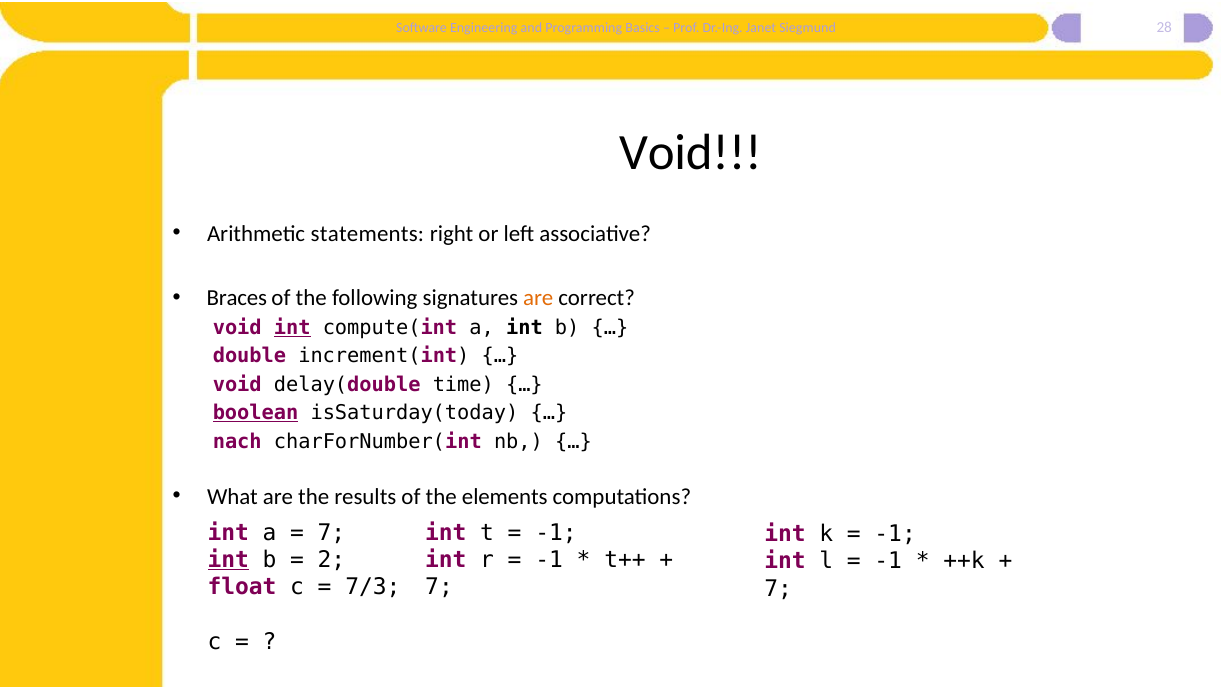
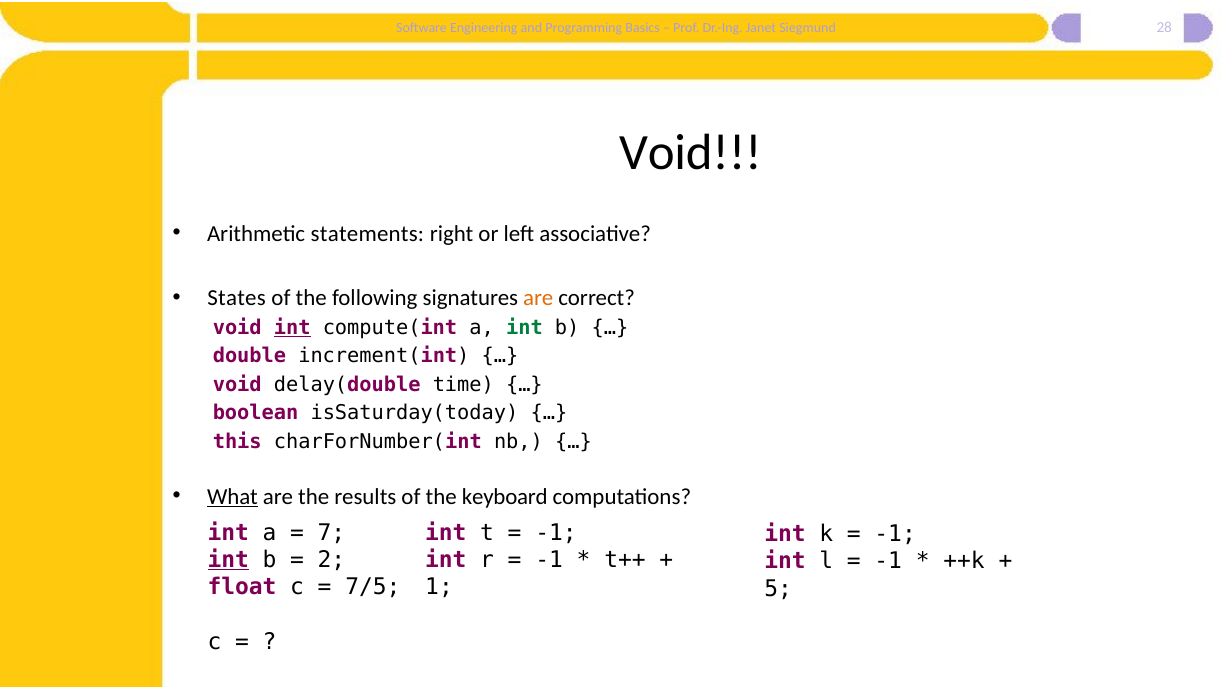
Braces: Braces -> States
int at (524, 328) colour: black -> green
boolean underline: present -> none
nach: nach -> this
What underline: none -> present
elements: elements -> keyboard
7/3: 7/3 -> 7/5
7 at (439, 588): 7 -> 1
7 at (778, 589): 7 -> 5
